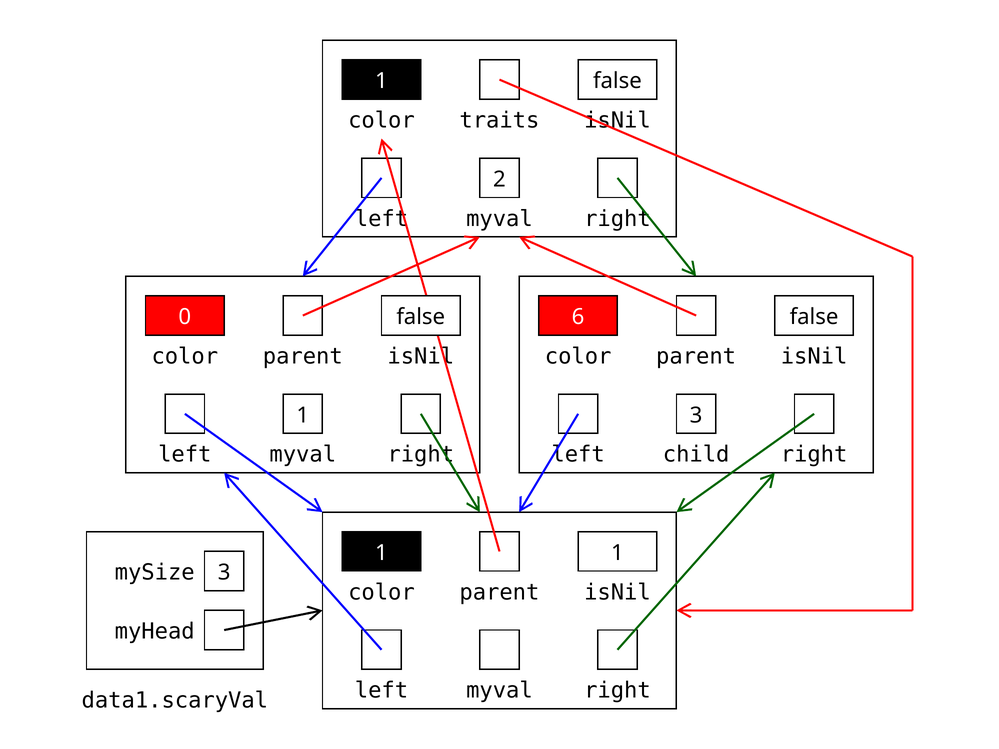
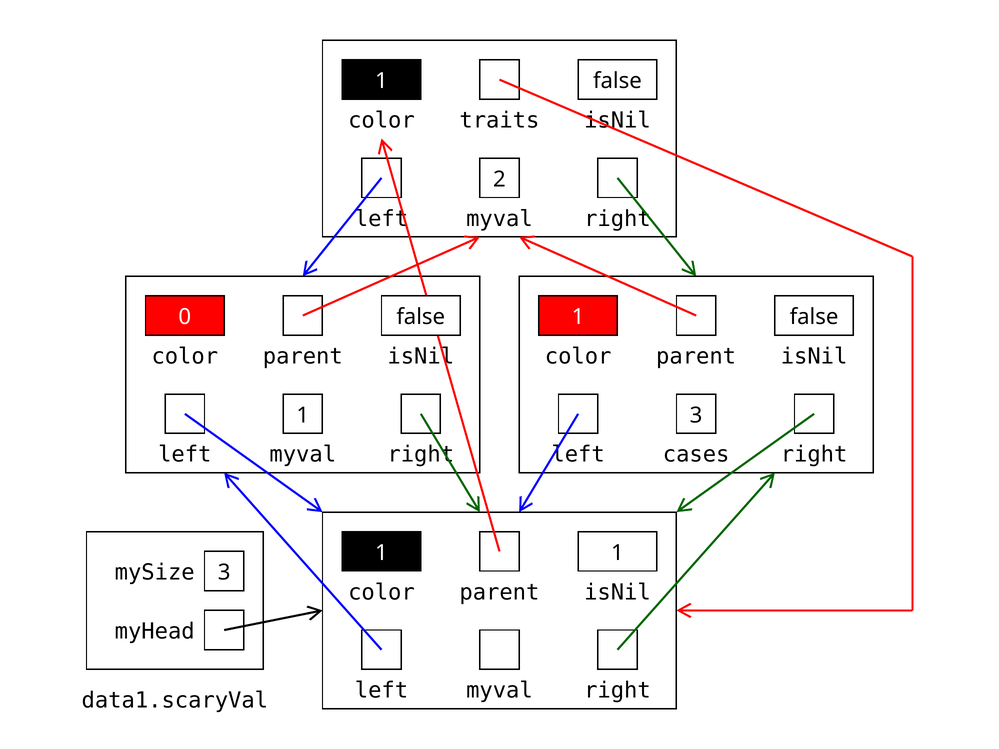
0 6: 6 -> 1
child: child -> cases
